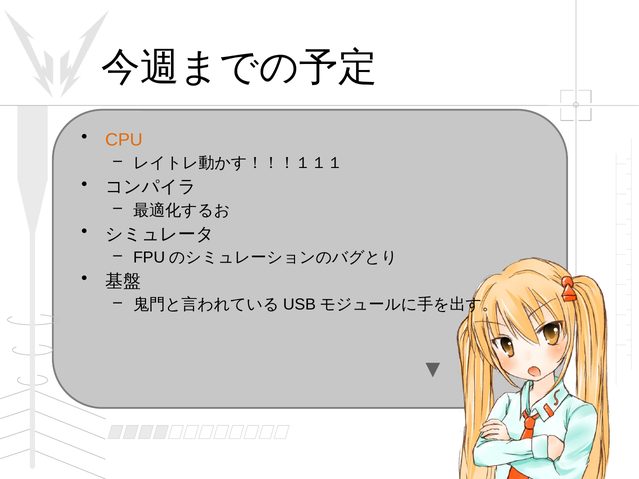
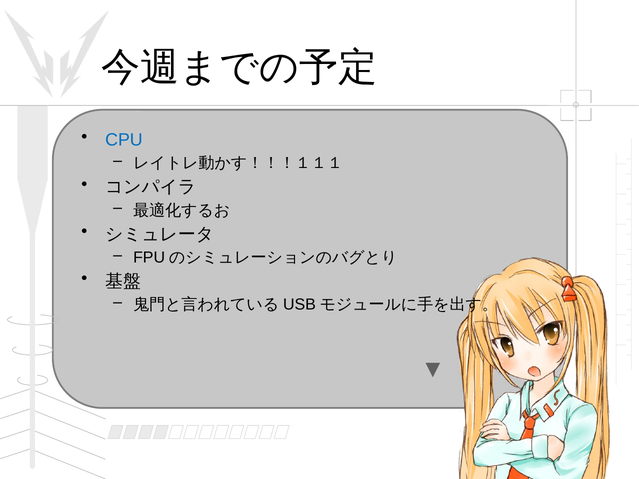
CPU colour: orange -> blue
